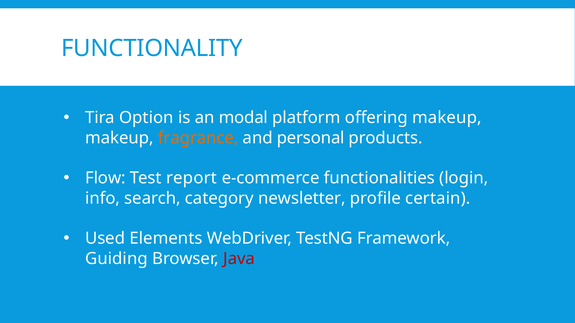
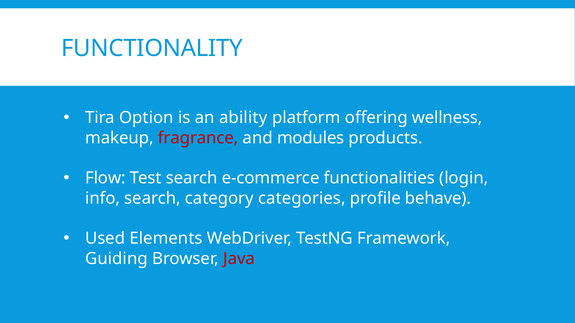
modal: modal -> ability
offering makeup: makeup -> wellness
fragrance colour: orange -> red
personal: personal -> modules
Test report: report -> search
newsletter: newsletter -> categories
certain: certain -> behave
